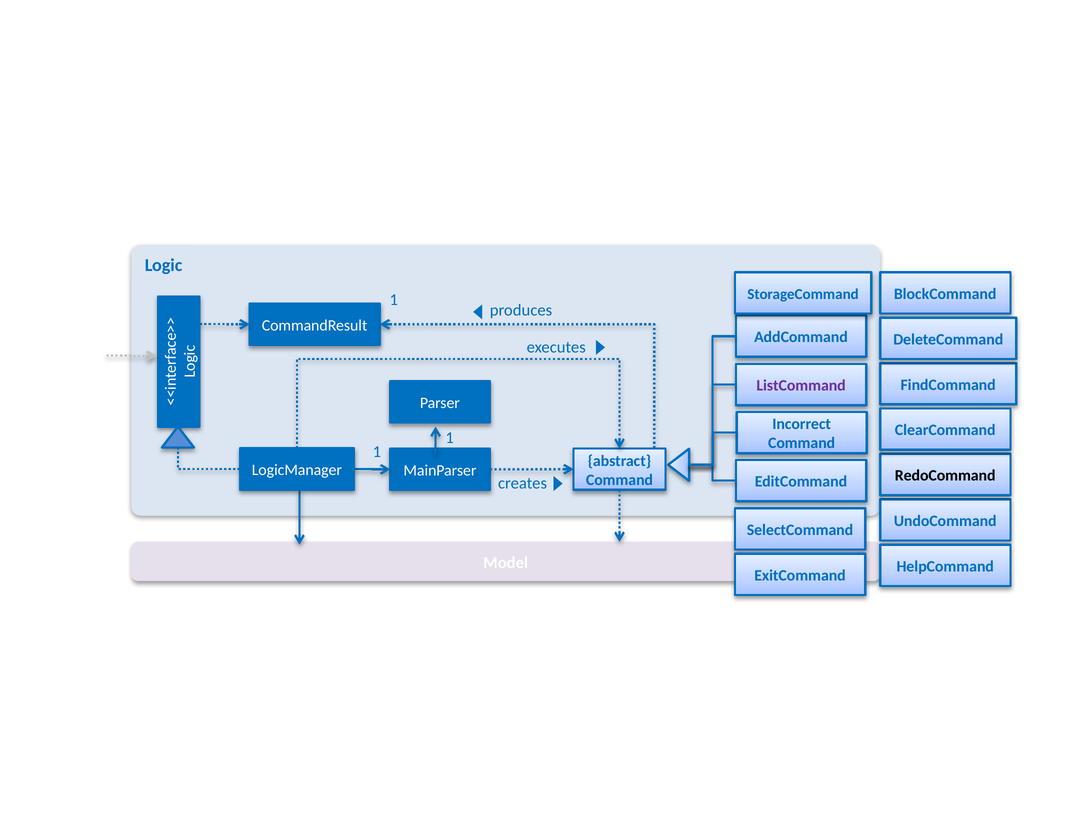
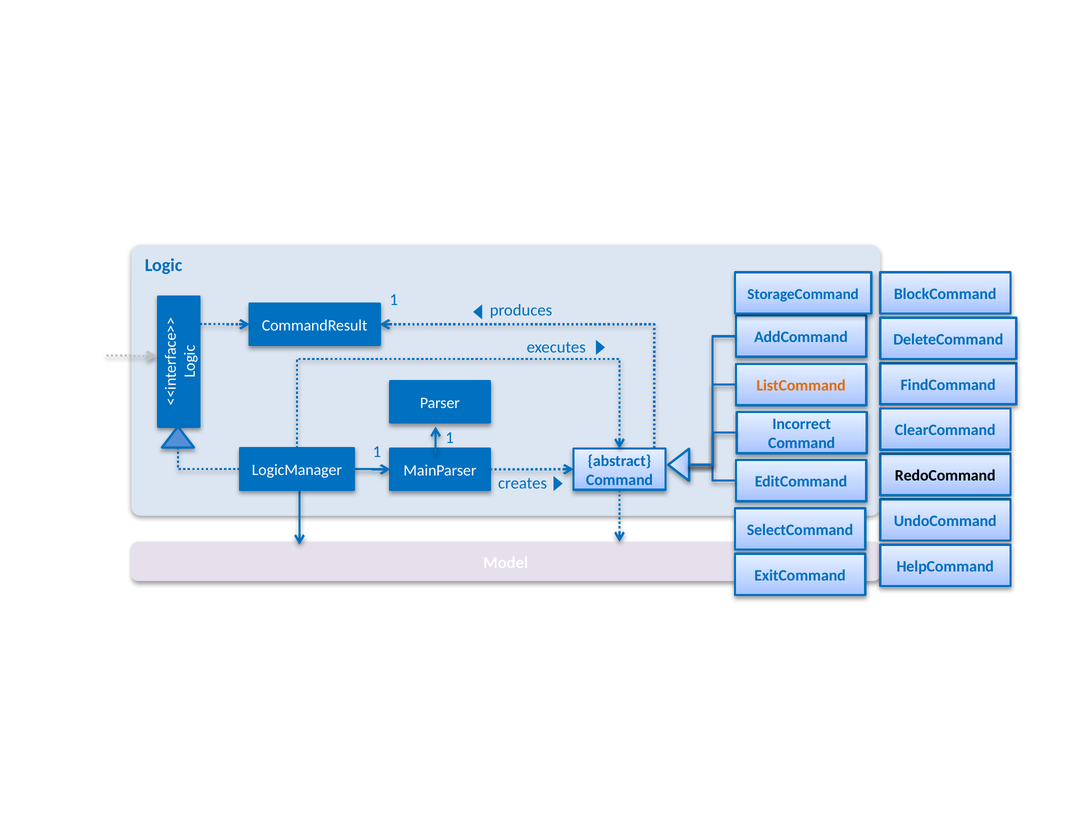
ListCommand colour: purple -> orange
